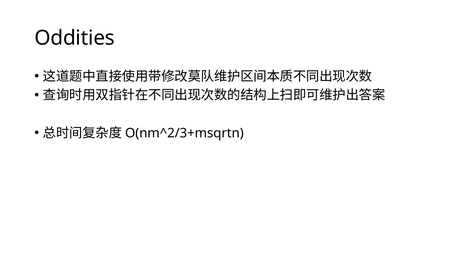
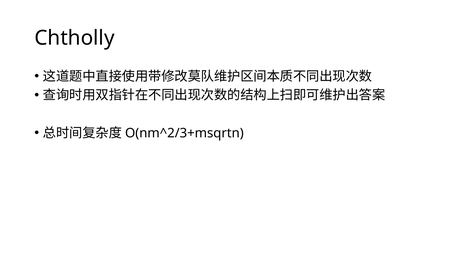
Oddities: Oddities -> Chtholly
